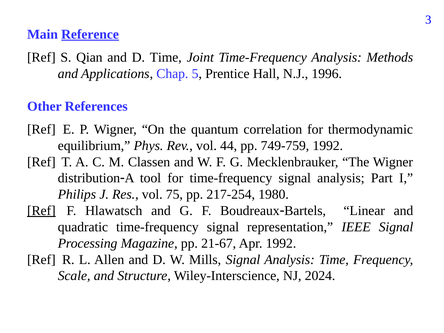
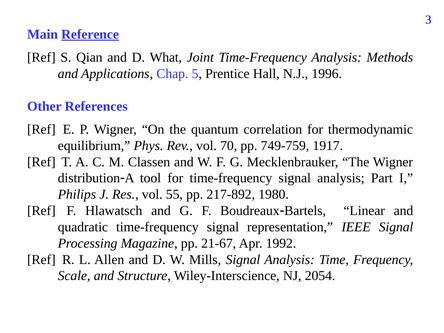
D Time: Time -> What
44: 44 -> 70
749-759 1992: 1992 -> 1917
75: 75 -> 55
217-254: 217-254 -> 217-892
Ref at (41, 211) underline: present -> none
2024: 2024 -> 2054
